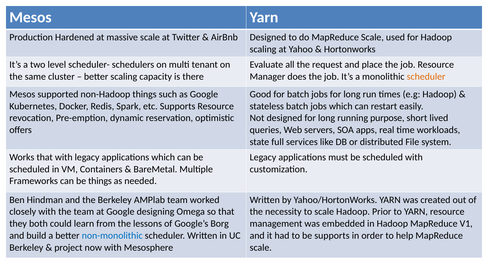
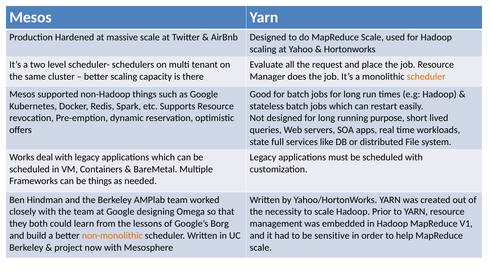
Works that: that -> deal
non-monolithic colour: blue -> orange
be supports: supports -> sensitive
